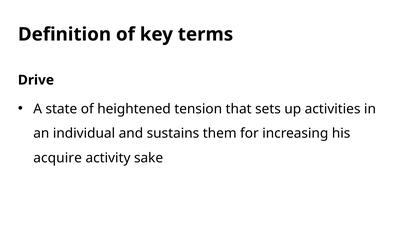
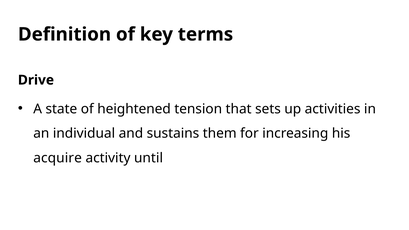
sake: sake -> until
